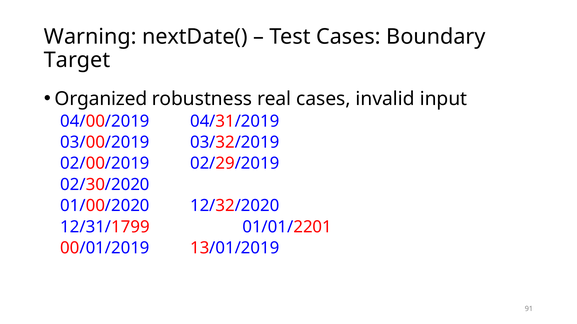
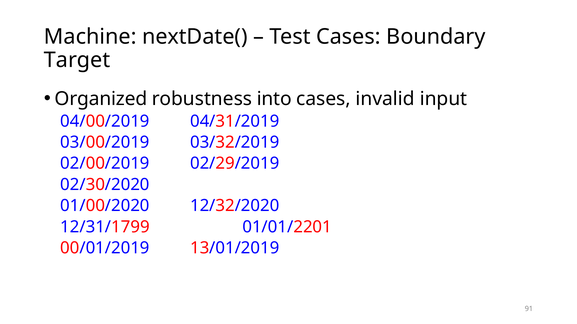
Warning: Warning -> Machine
real: real -> into
